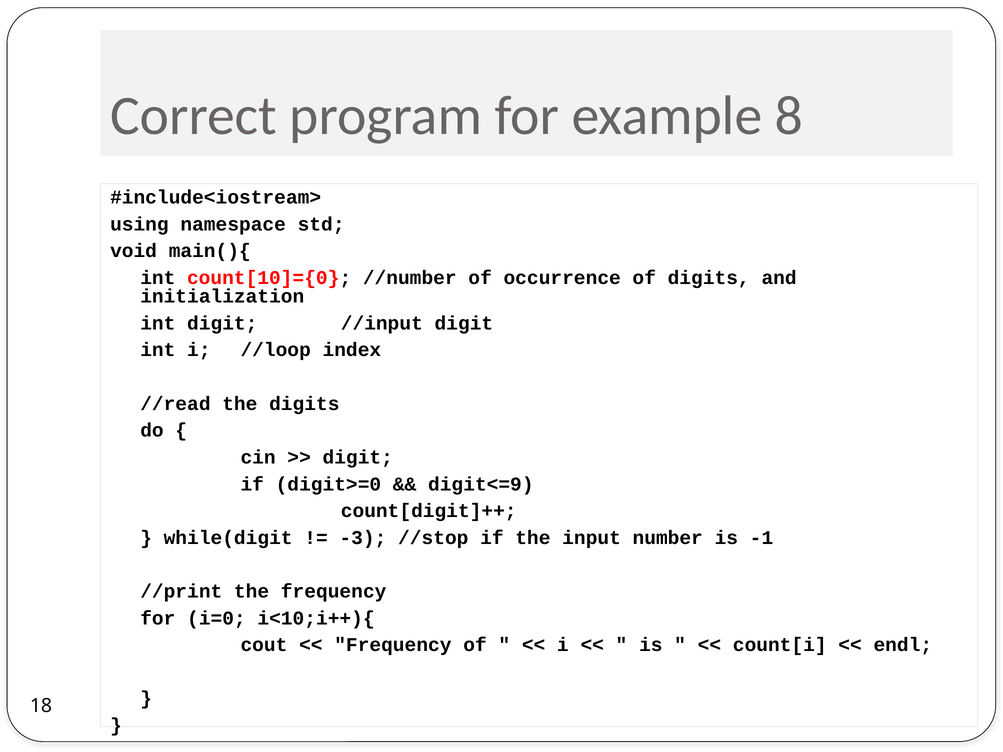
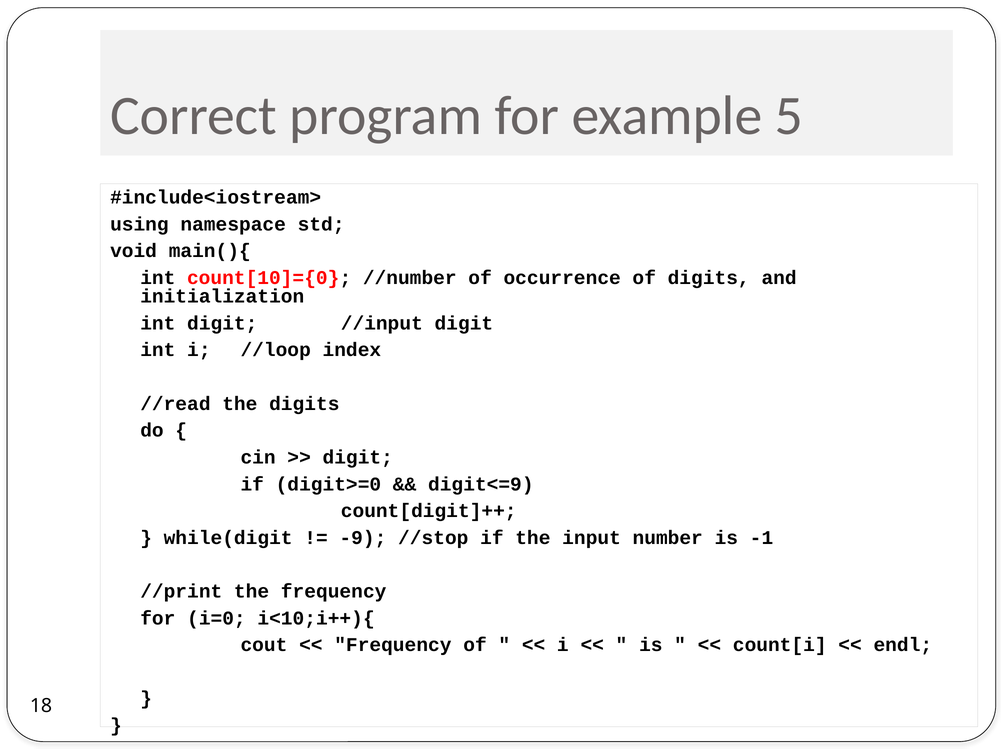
8: 8 -> 5
-3: -3 -> -9
